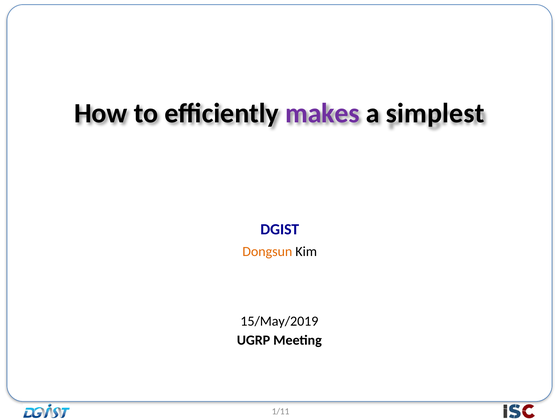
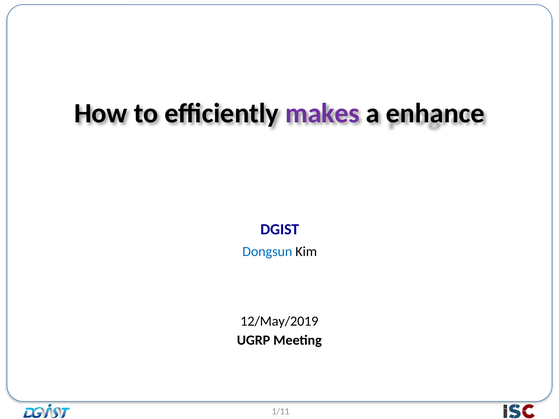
simplest: simplest -> enhance
Dongsun colour: orange -> blue
15/May/2019: 15/May/2019 -> 12/May/2019
